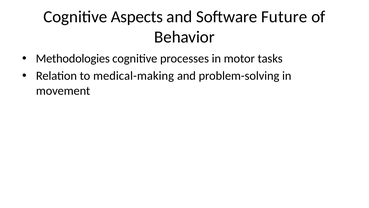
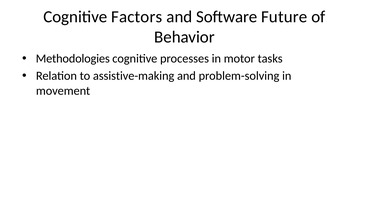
Aspects: Aspects -> Factors
medical-making: medical-making -> assistive-making
